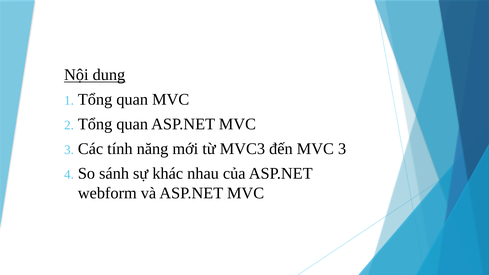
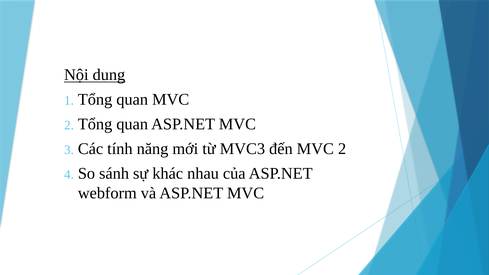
đến MVC 3: 3 -> 2
